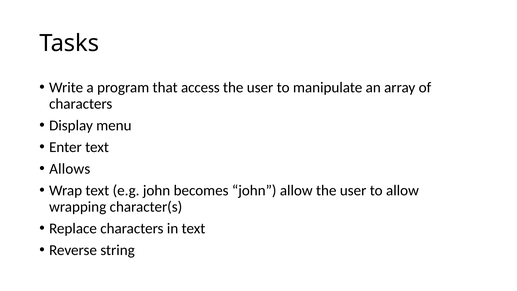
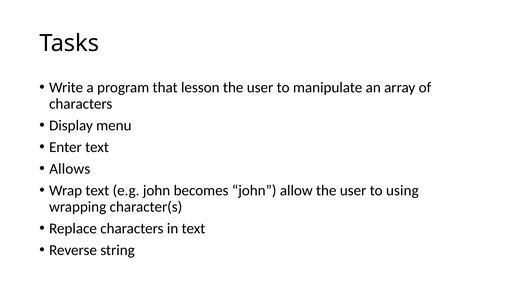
access: access -> lesson
to allow: allow -> using
